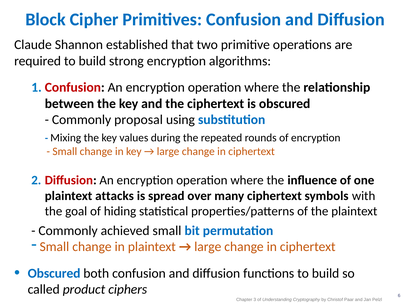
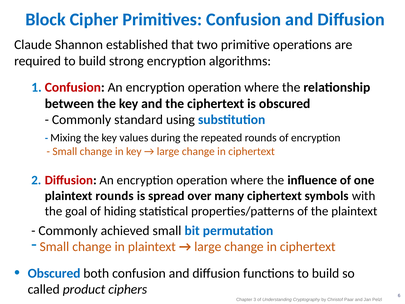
proposal: proposal -> standard
plaintext attacks: attacks -> rounds
